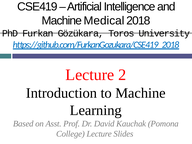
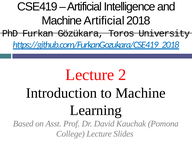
Machine Medical: Medical -> Artificial
